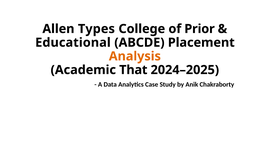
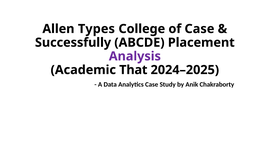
of Prior: Prior -> Case
Educational: Educational -> Successfully
Analysis colour: orange -> purple
